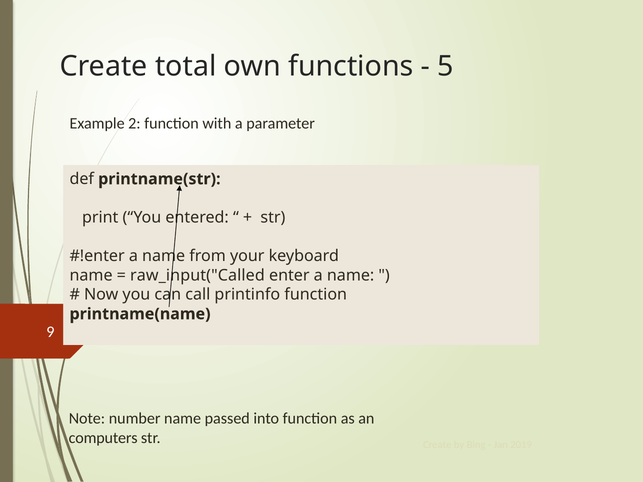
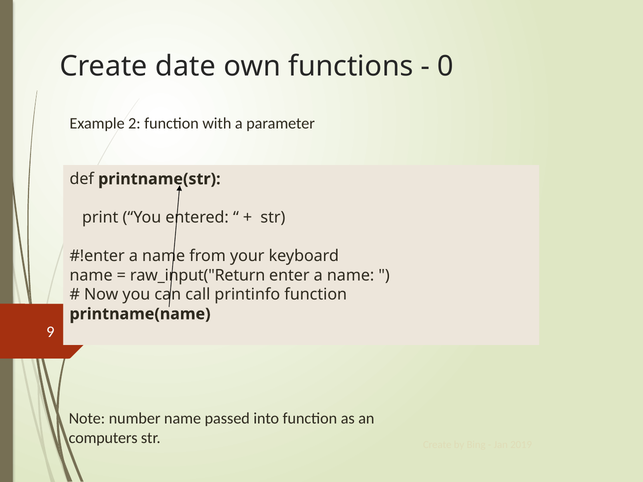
total: total -> date
5: 5 -> 0
raw_input("Called: raw_input("Called -> raw_input("Return
